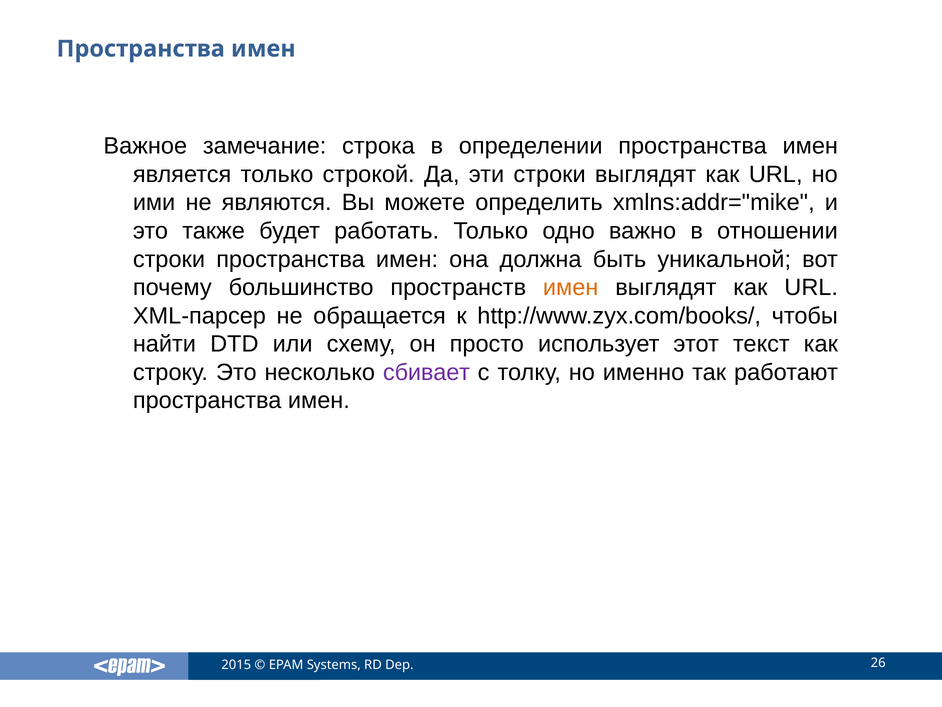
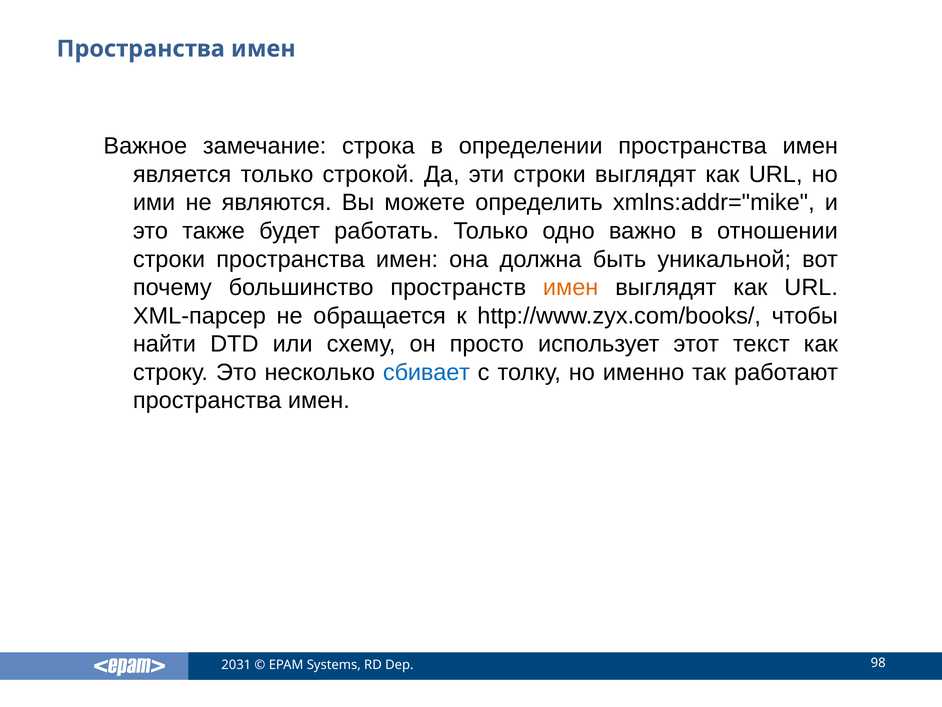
сбивает colour: purple -> blue
2015: 2015 -> 2031
26: 26 -> 98
